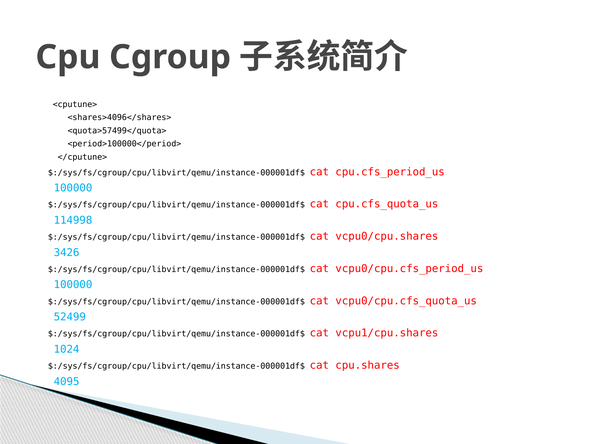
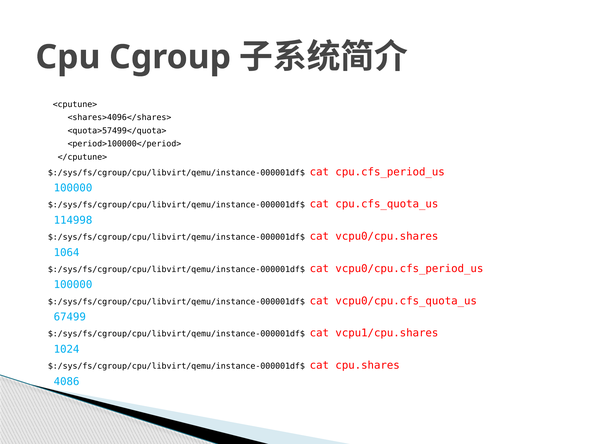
3426: 3426 -> 1064
52499: 52499 -> 67499
4095: 4095 -> 4086
